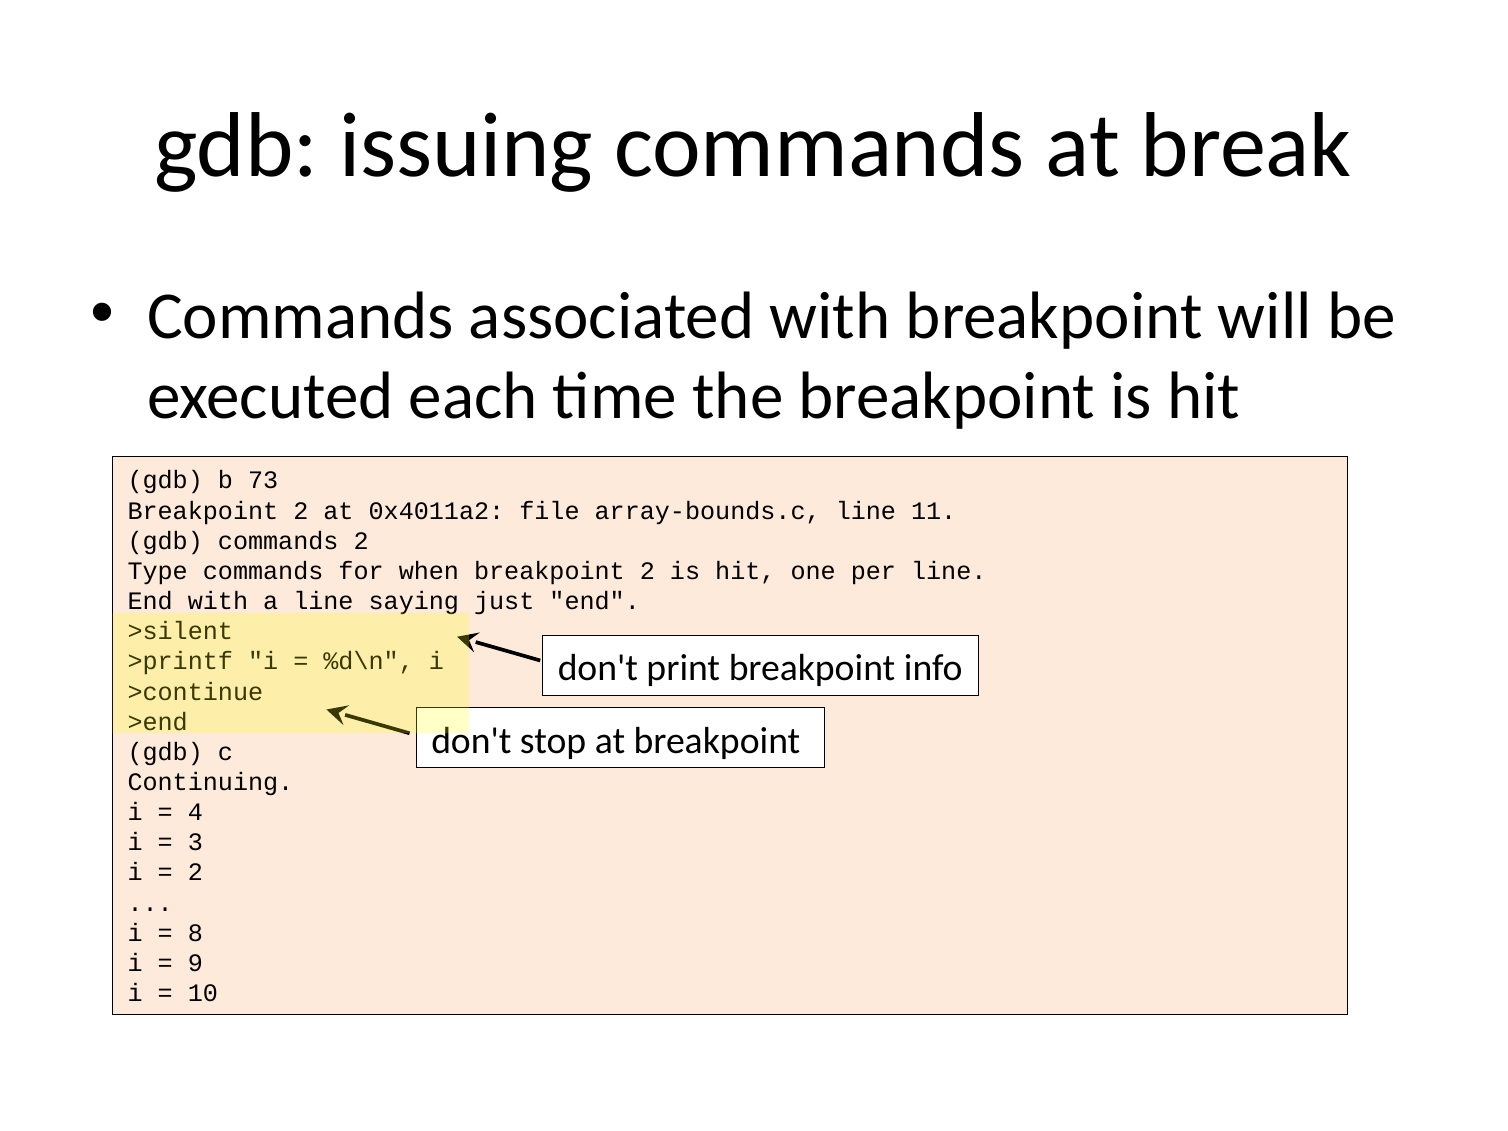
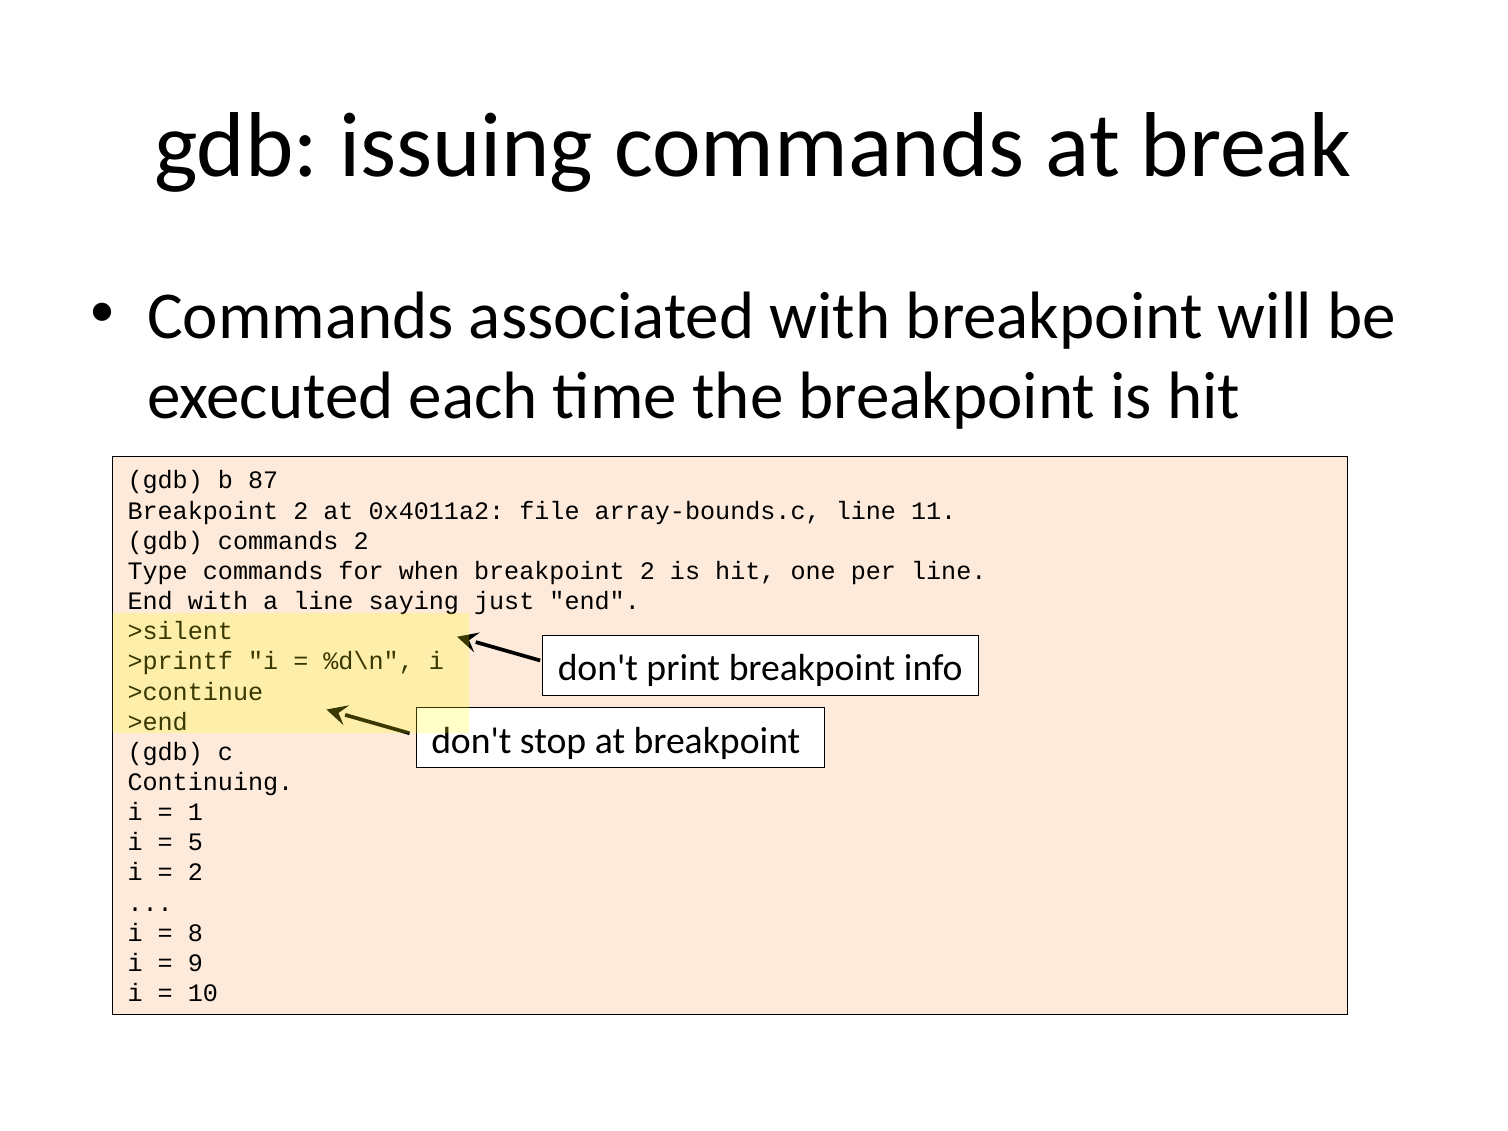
73: 73 -> 87
4: 4 -> 1
3: 3 -> 5
